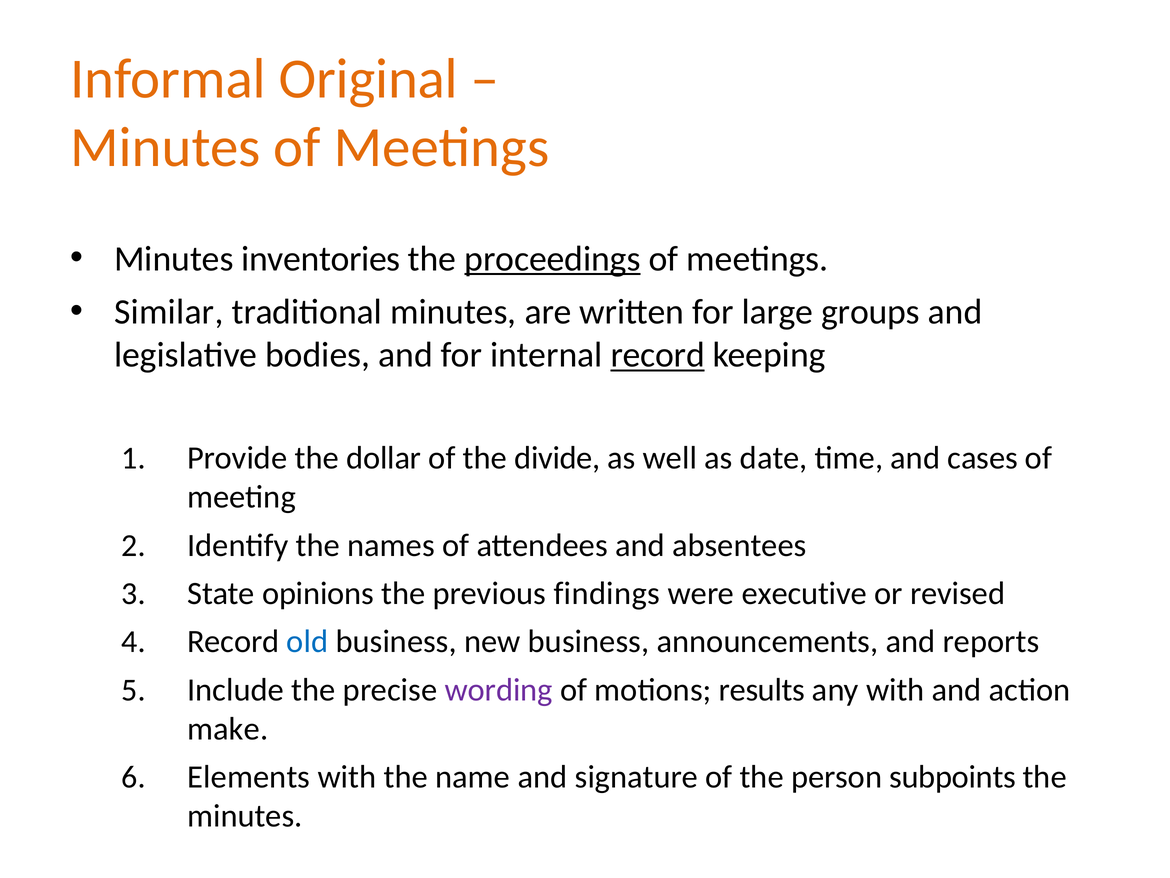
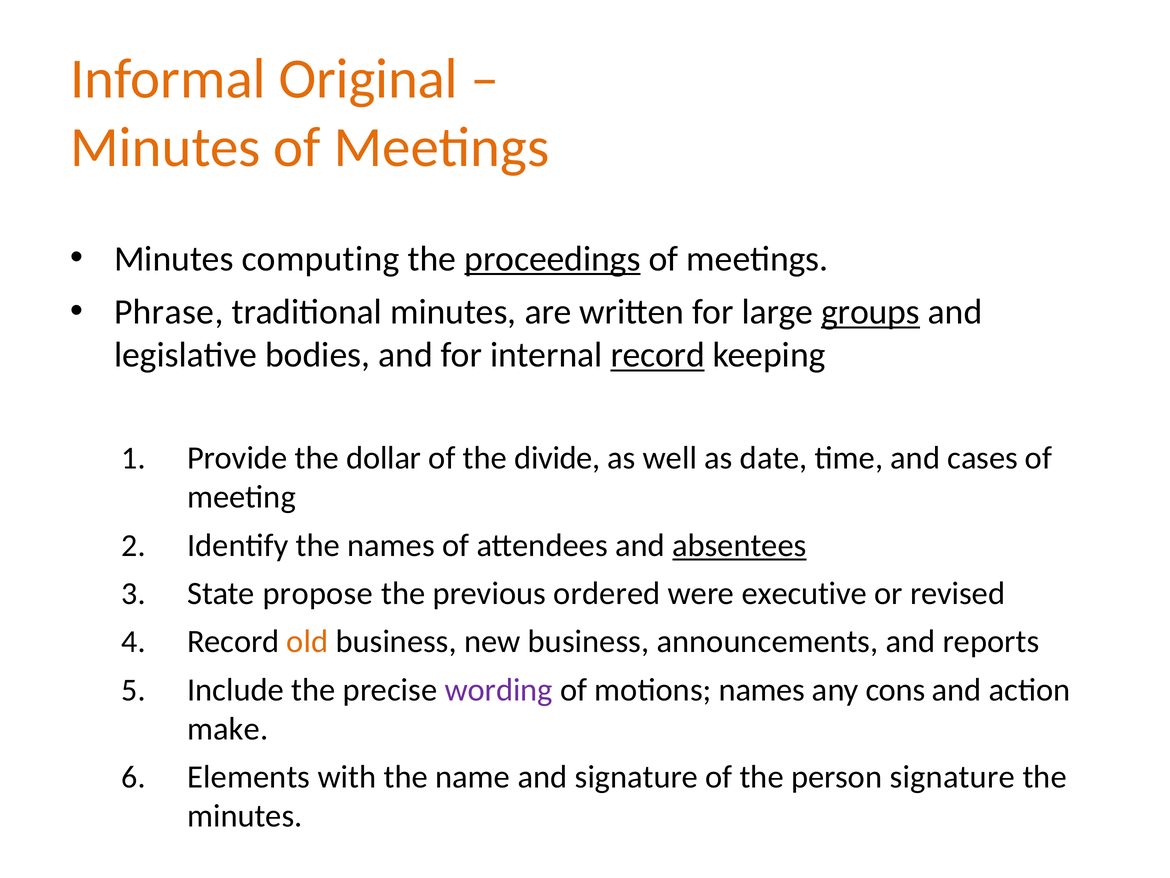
inventories: inventories -> computing
Similar: Similar -> Phrase
groups underline: none -> present
absentees underline: none -> present
opinions: opinions -> propose
findings: findings -> ordered
old colour: blue -> orange
motions results: results -> names
any with: with -> cons
person subpoints: subpoints -> signature
